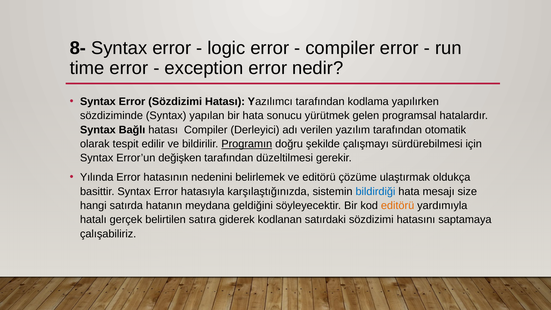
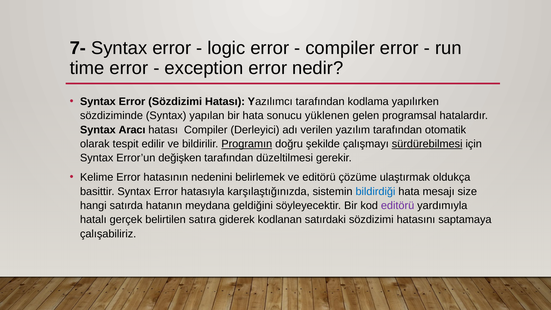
8-: 8- -> 7-
yürütmek: yürütmek -> yüklenen
Bağlı: Bağlı -> Aracı
sürdürebilmesi underline: none -> present
Yılında: Yılında -> Kelime
editörü at (398, 206) colour: orange -> purple
